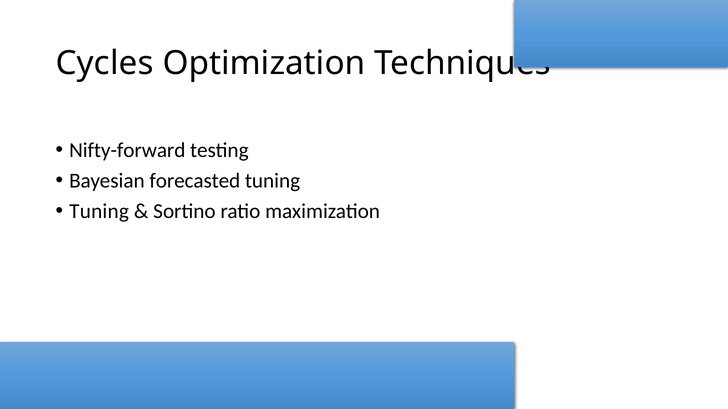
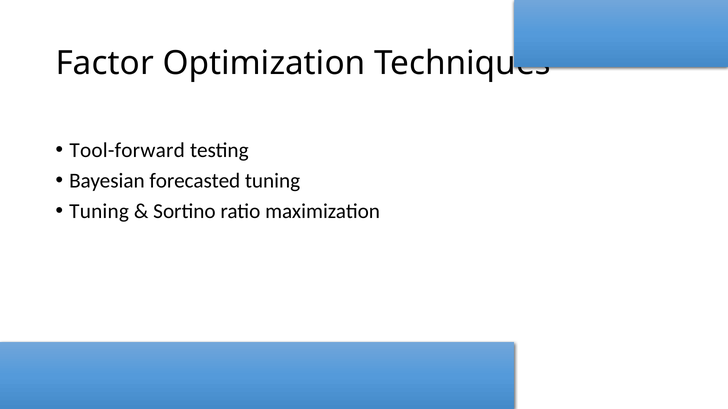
Cycles: Cycles -> Factor
Nifty-forward: Nifty-forward -> Tool-forward
